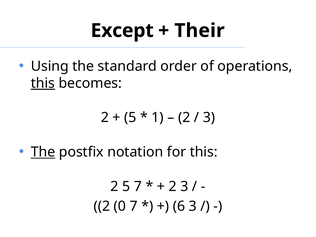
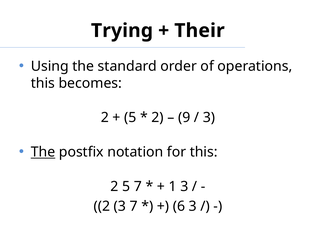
Except: Except -> Trying
this at (43, 83) underline: present -> none
1 at (158, 118): 1 -> 2
2 at (184, 118): 2 -> 9
2 at (173, 186): 2 -> 1
2 0: 0 -> 3
